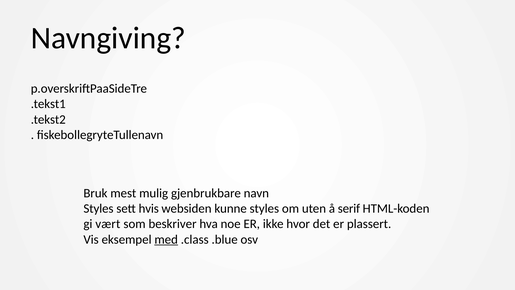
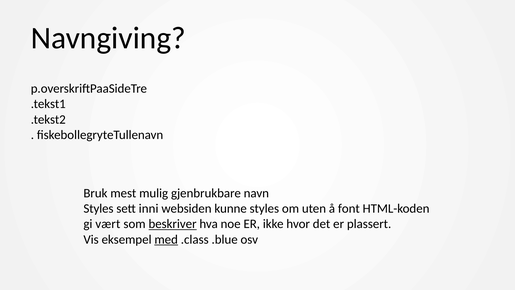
hvis: hvis -> inni
serif: serif -> font
beskriver underline: none -> present
